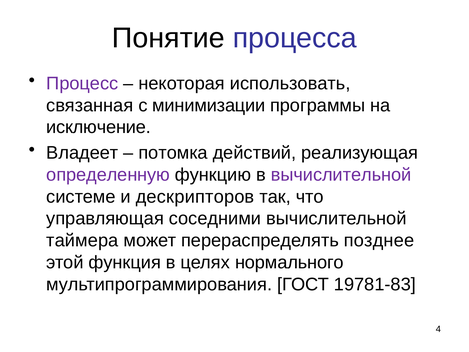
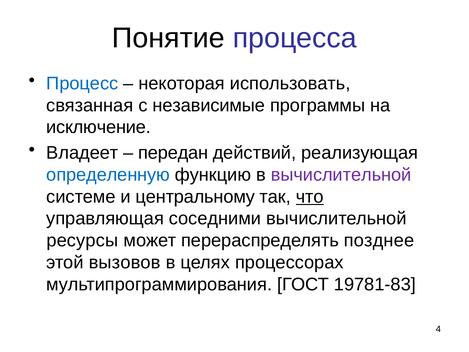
Процесс colour: purple -> blue
минимизации: минимизации -> независимые
потомка: потомка -> передан
определенную colour: purple -> blue
дескрипторов: дескрипторов -> центральному
что underline: none -> present
таймера: таймера -> ресурсы
функция: функция -> вызовов
нормального: нормального -> процессорах
